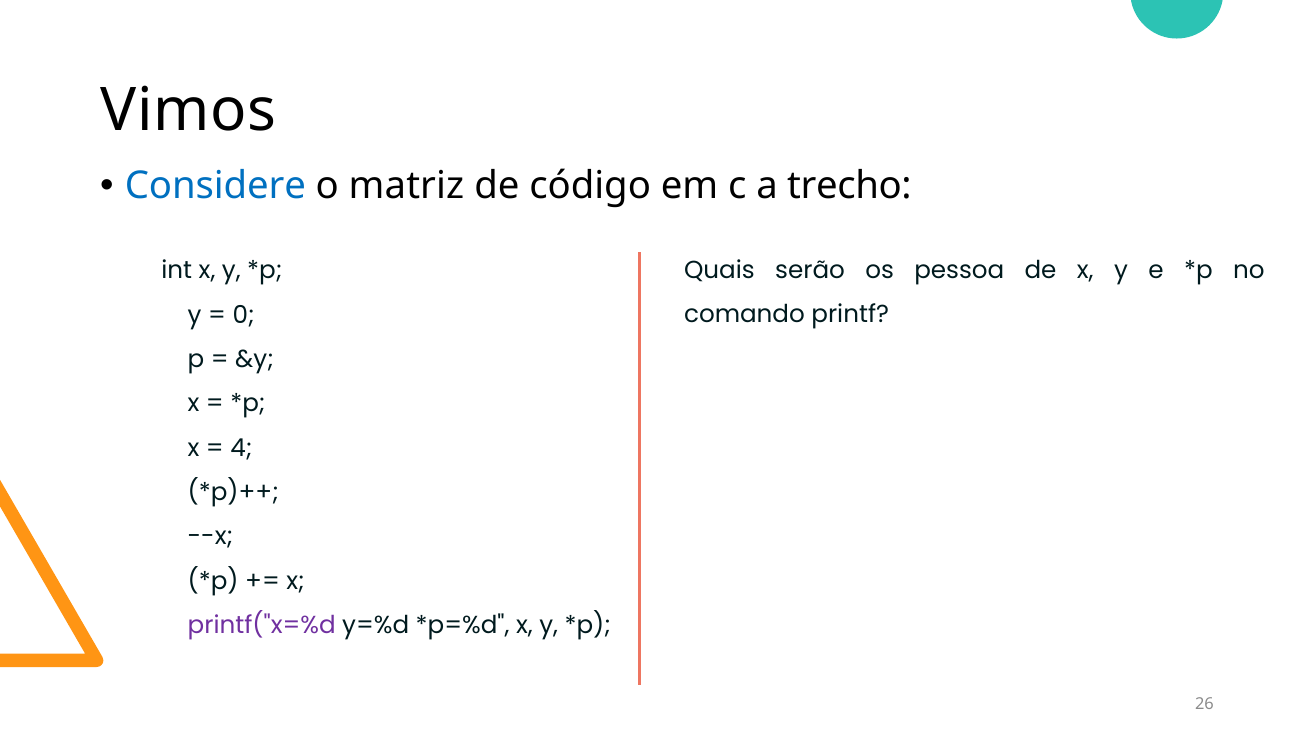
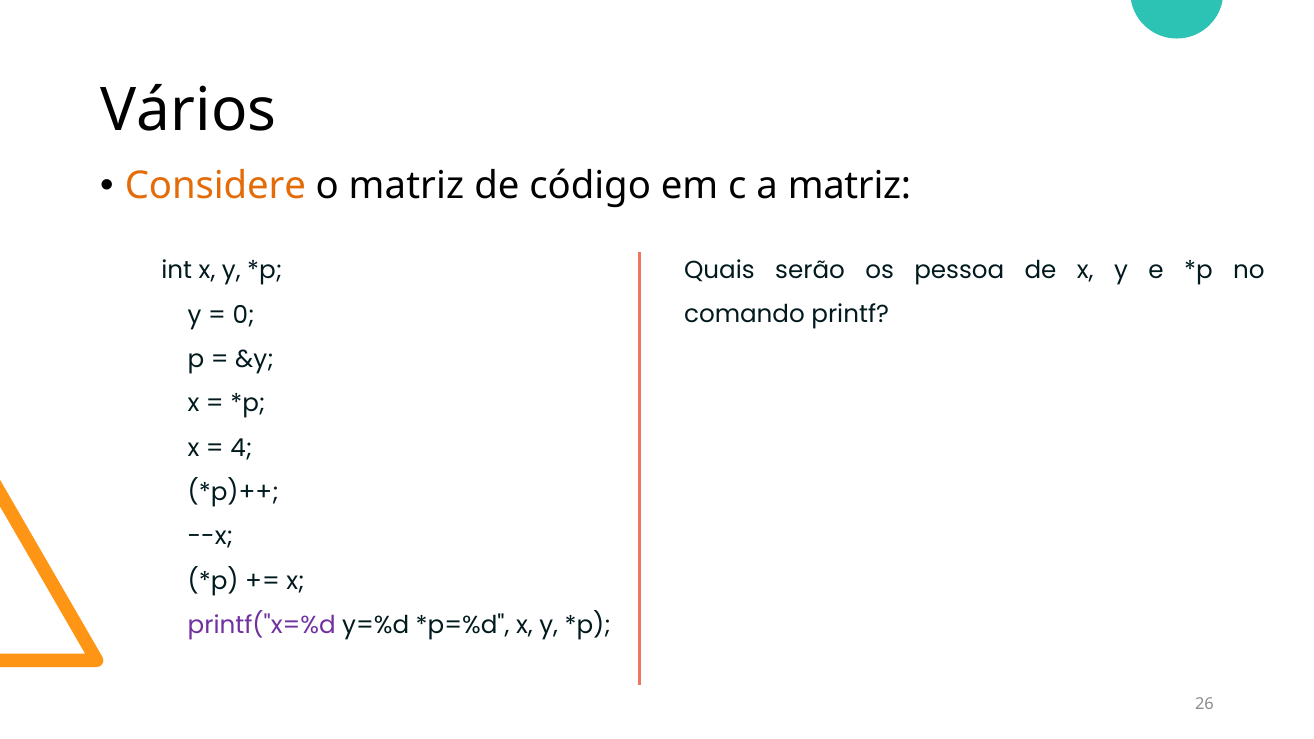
Vimos: Vimos -> Vários
Considere colour: blue -> orange
a trecho: trecho -> matriz
